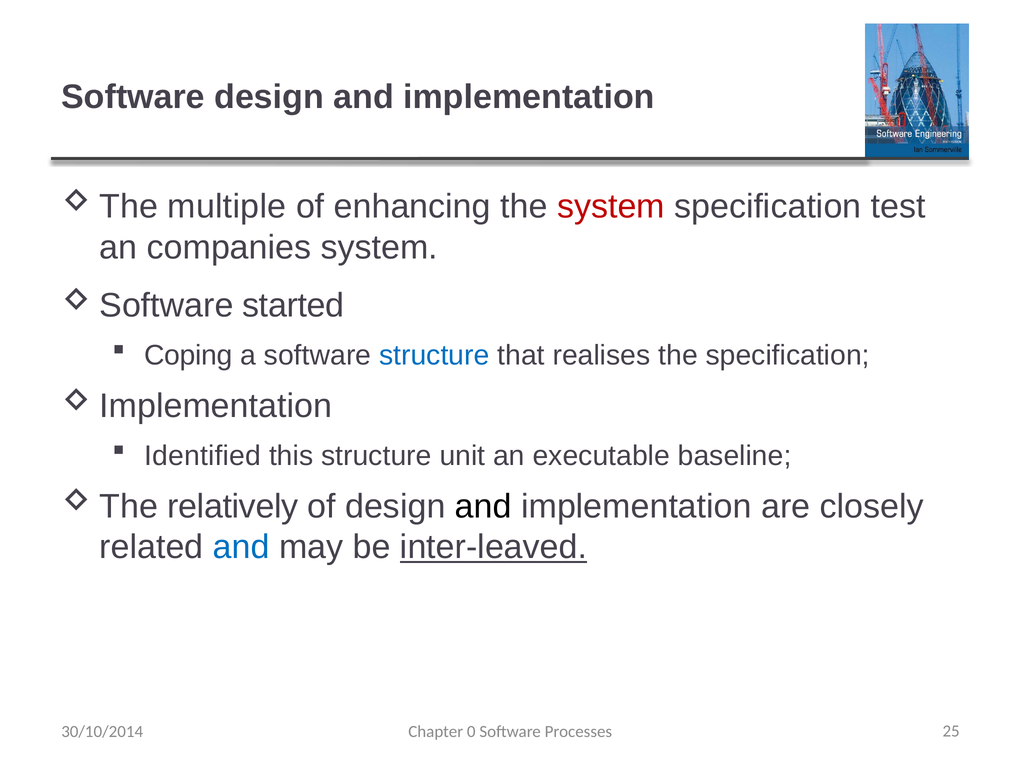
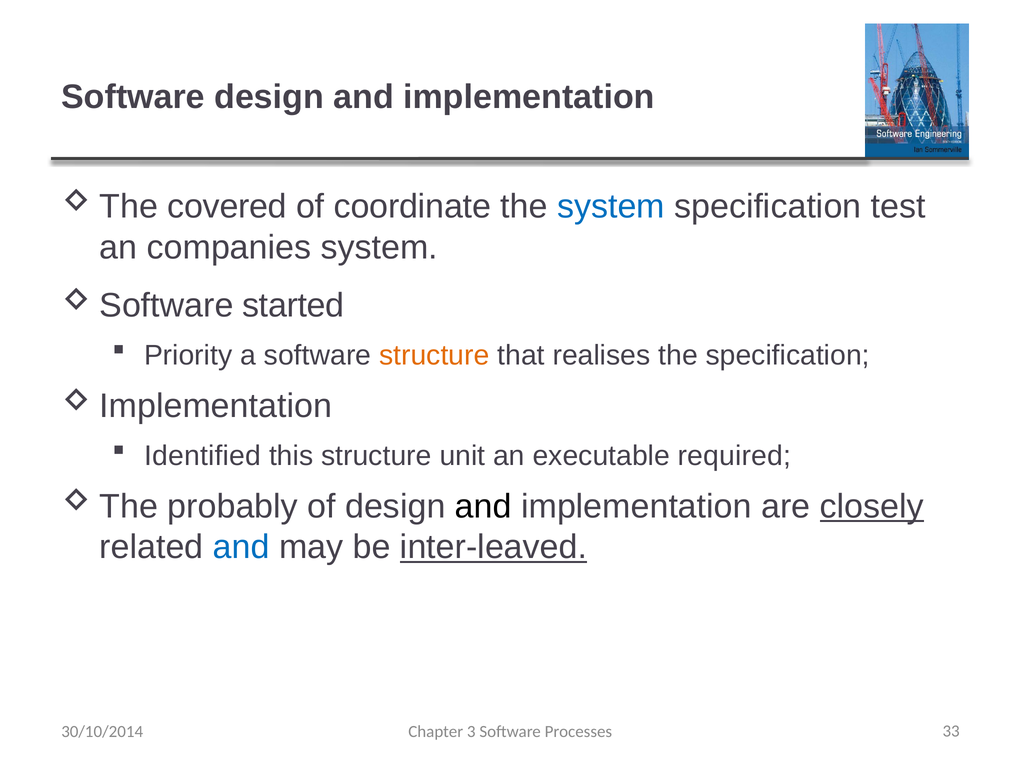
multiple: multiple -> covered
enhancing: enhancing -> coordinate
system at (611, 207) colour: red -> blue
Coping: Coping -> Priority
structure at (434, 355) colour: blue -> orange
baseline: baseline -> required
relatively: relatively -> probably
closely underline: none -> present
0: 0 -> 3
25: 25 -> 33
